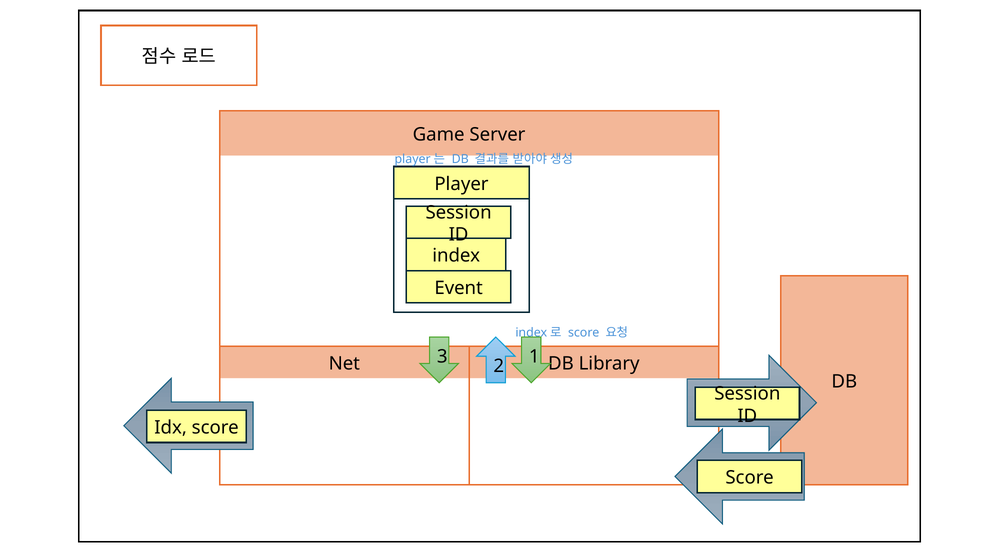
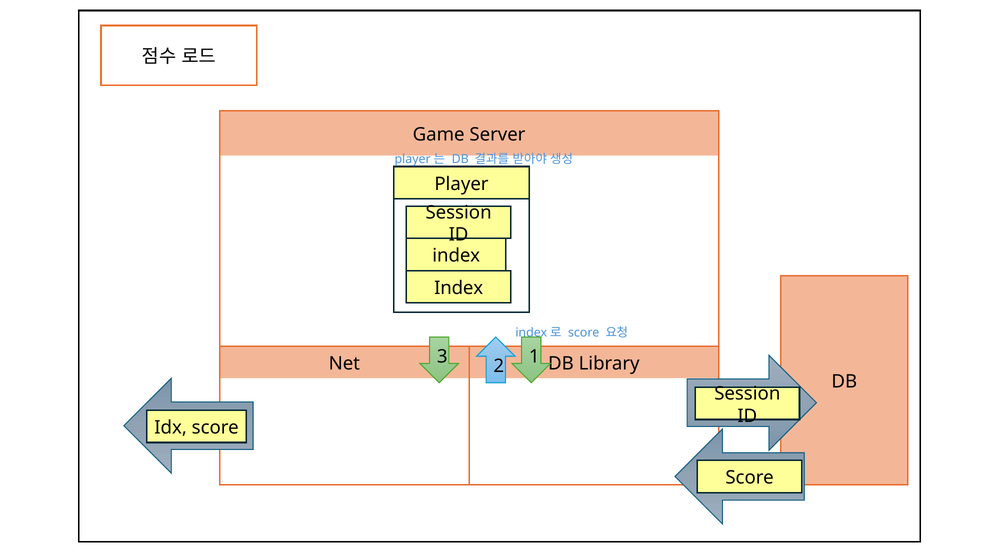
Event at (459, 288): Event -> Index
